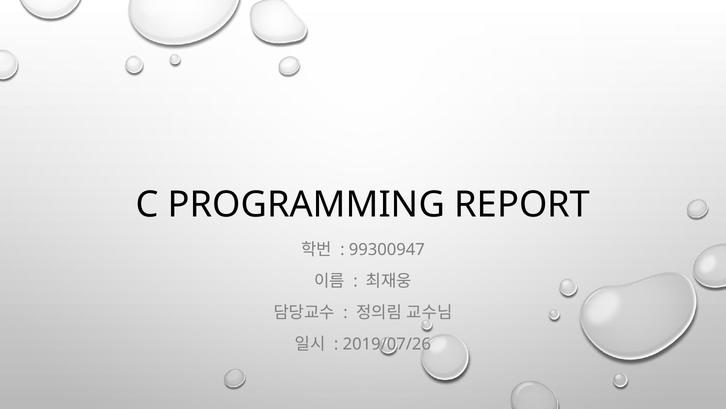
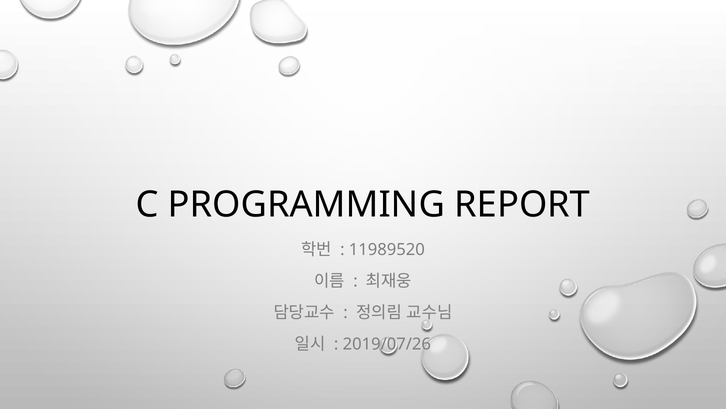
99300947: 99300947 -> 11989520
